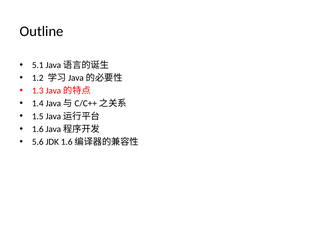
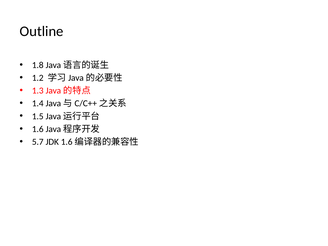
5.1: 5.1 -> 1.8
5.6: 5.6 -> 5.7
